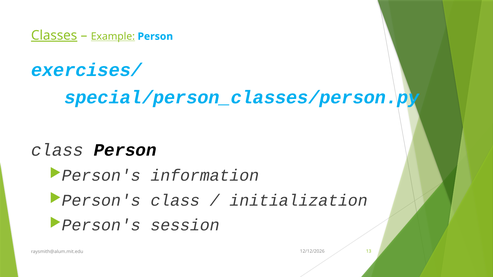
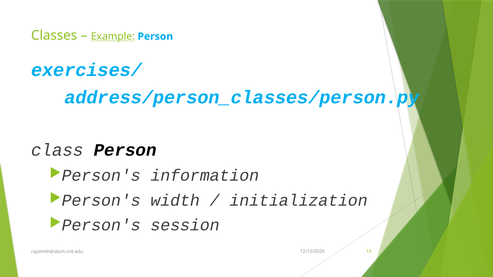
Classes underline: present -> none
special/person_classes/person.py: special/person_classes/person.py -> address/person_classes/person.py
class at (175, 201): class -> width
